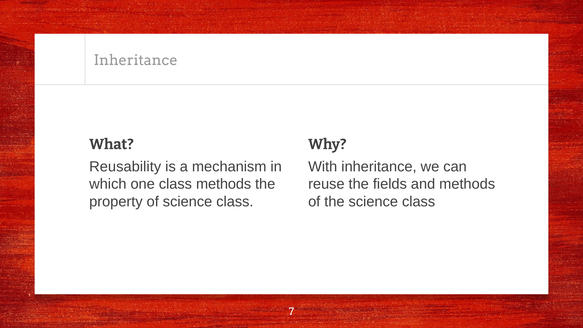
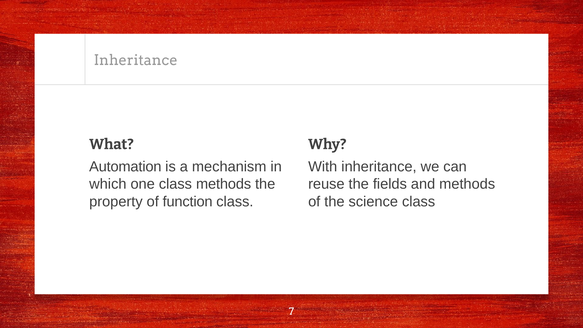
Reusability: Reusability -> Automation
of science: science -> function
